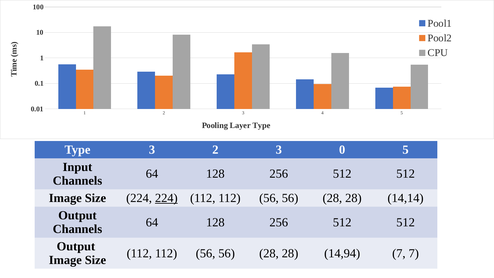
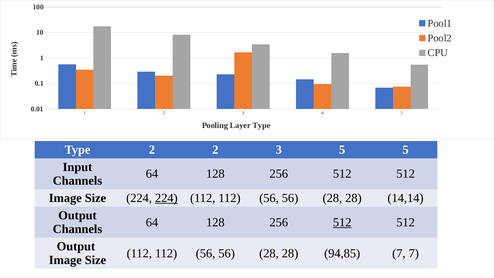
Type 3: 3 -> 2
3 0: 0 -> 5
512 at (342, 222) underline: none -> present
14,94: 14,94 -> 94,85
